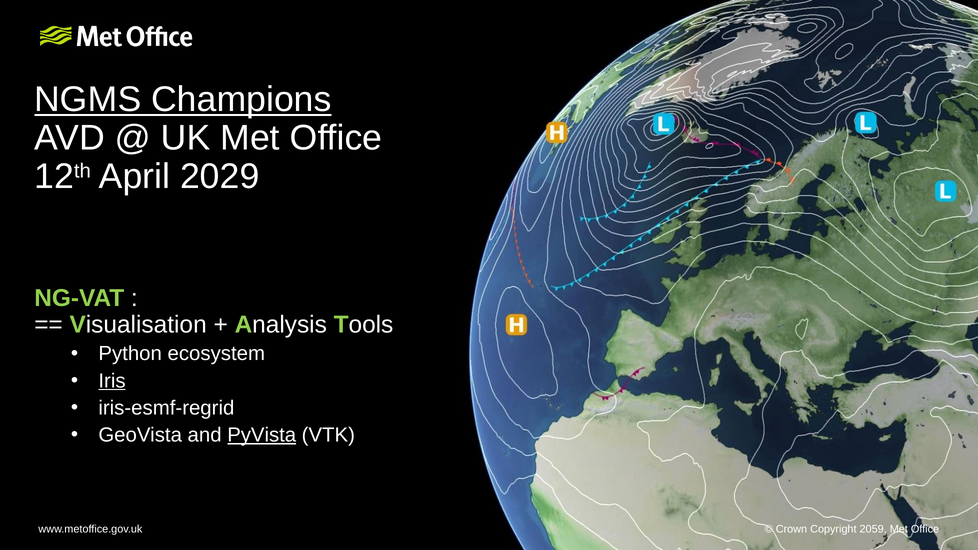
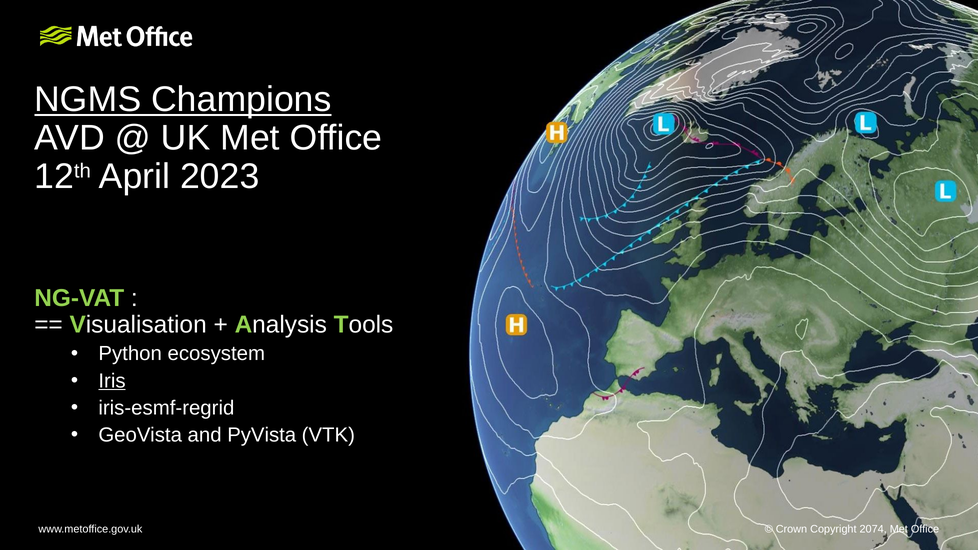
2029: 2029 -> 2023
PyVista underline: present -> none
2059: 2059 -> 2074
